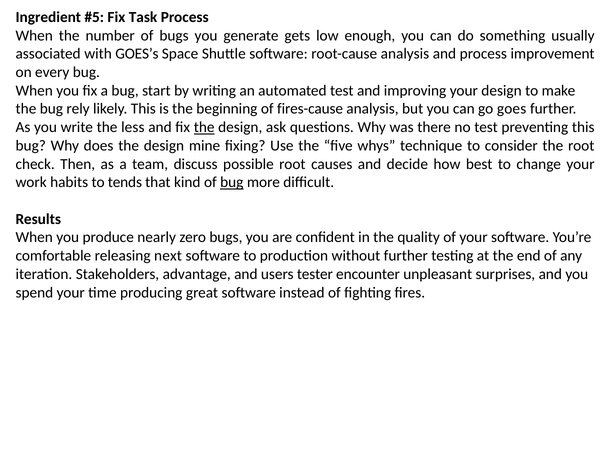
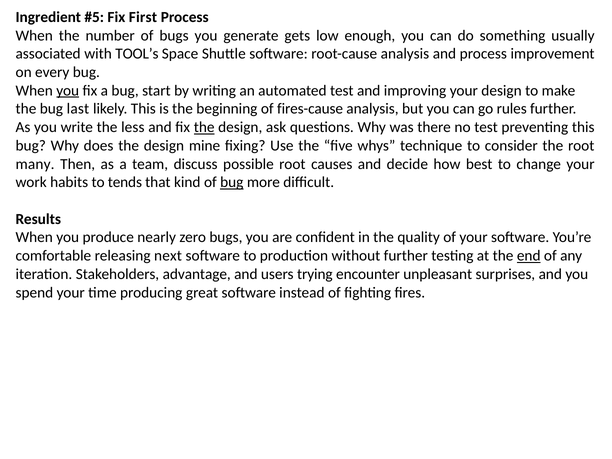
Task: Task -> First
GOES’s: GOES’s -> TOOL’s
you at (68, 91) underline: none -> present
rely: rely -> last
goes: goes -> rules
check: check -> many
end underline: none -> present
tester: tester -> trying
